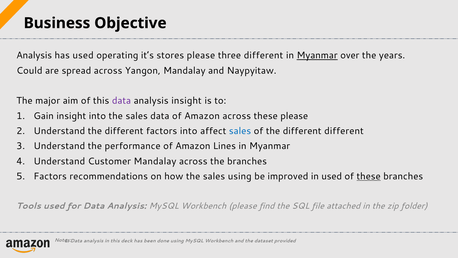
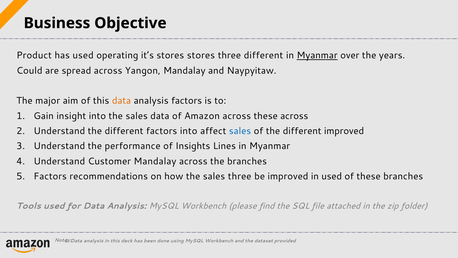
Analysis at (34, 55): Analysis -> Product
stores please: please -> stores
data at (121, 101) colour: purple -> orange
analysis insight: insight -> factors
these please: please -> across
different different: different -> improved
performance of Amazon: Amazon -> Insights
sales using: using -> three
these at (369, 176) underline: present -> none
